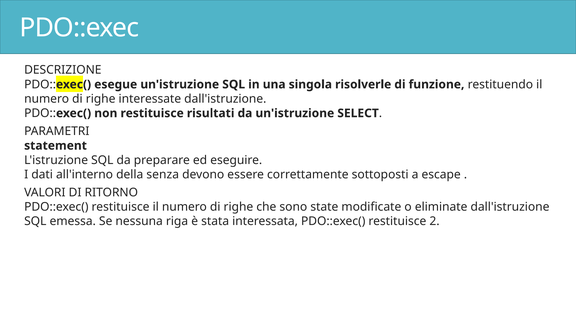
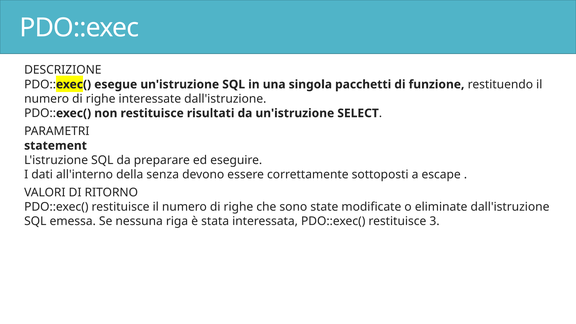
risolverle: risolverle -> pacchetti
2: 2 -> 3
